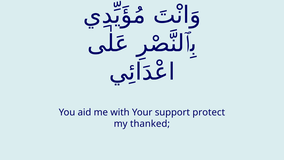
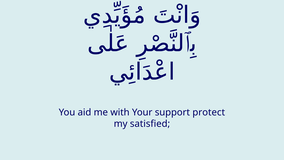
thanked: thanked -> satisfied
